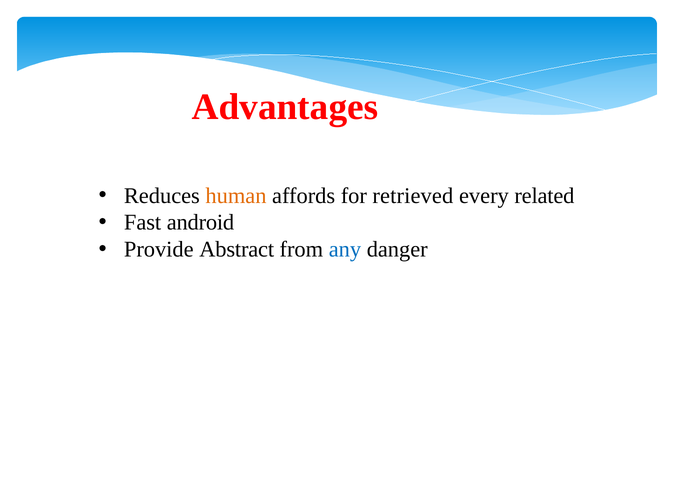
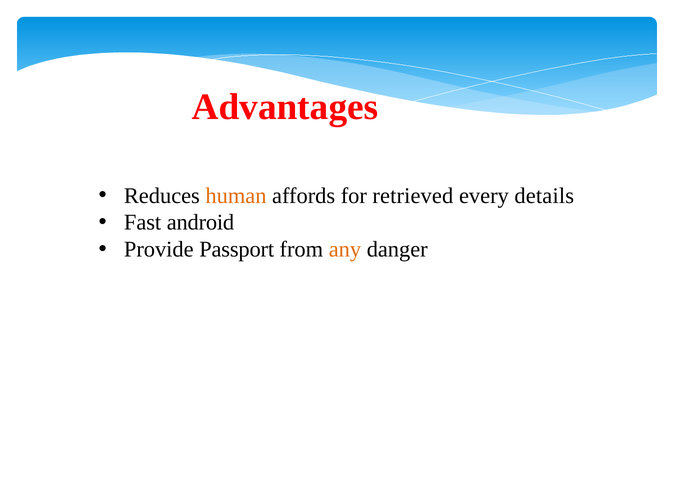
related: related -> details
Abstract: Abstract -> Passport
any colour: blue -> orange
